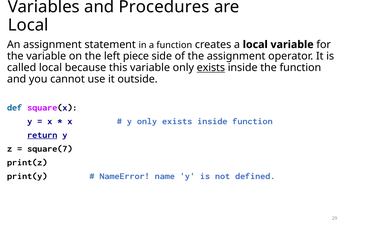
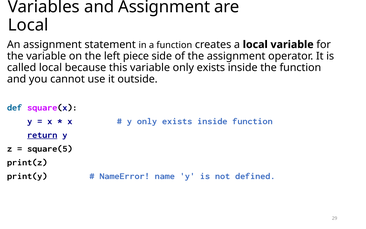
and Procedures: Procedures -> Assignment
exists at (211, 68) underline: present -> none
square(7: square(7 -> square(5
